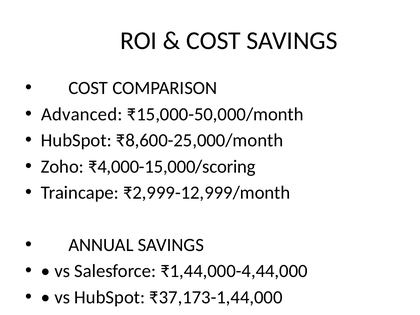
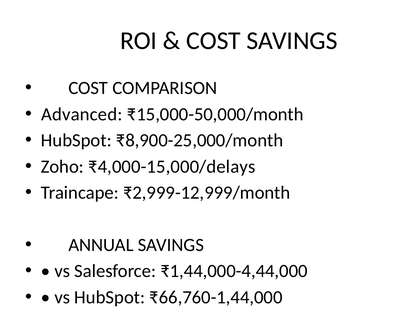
₹8,600-25,000/month: ₹8,600-25,000/month -> ₹8,900-25,000/month
₹4,000-15,000/scoring: ₹4,000-15,000/scoring -> ₹4,000-15,000/delays
₹37,173-1,44,000: ₹37,173-1,44,000 -> ₹66,760-1,44,000
